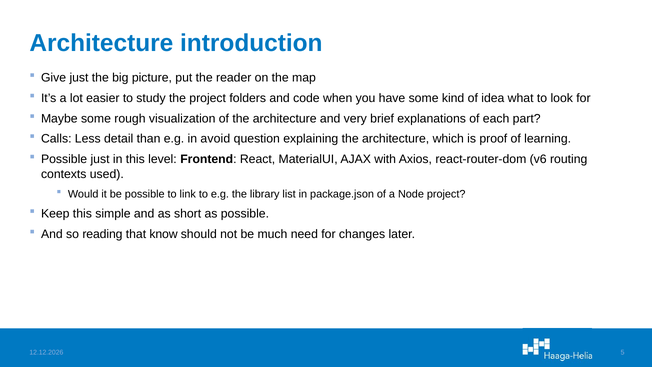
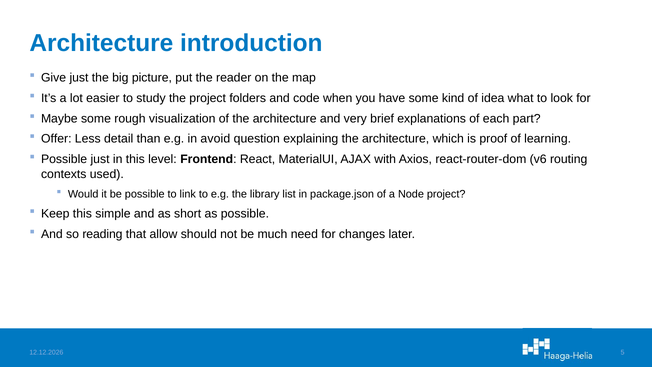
Calls: Calls -> Offer
know: know -> allow
